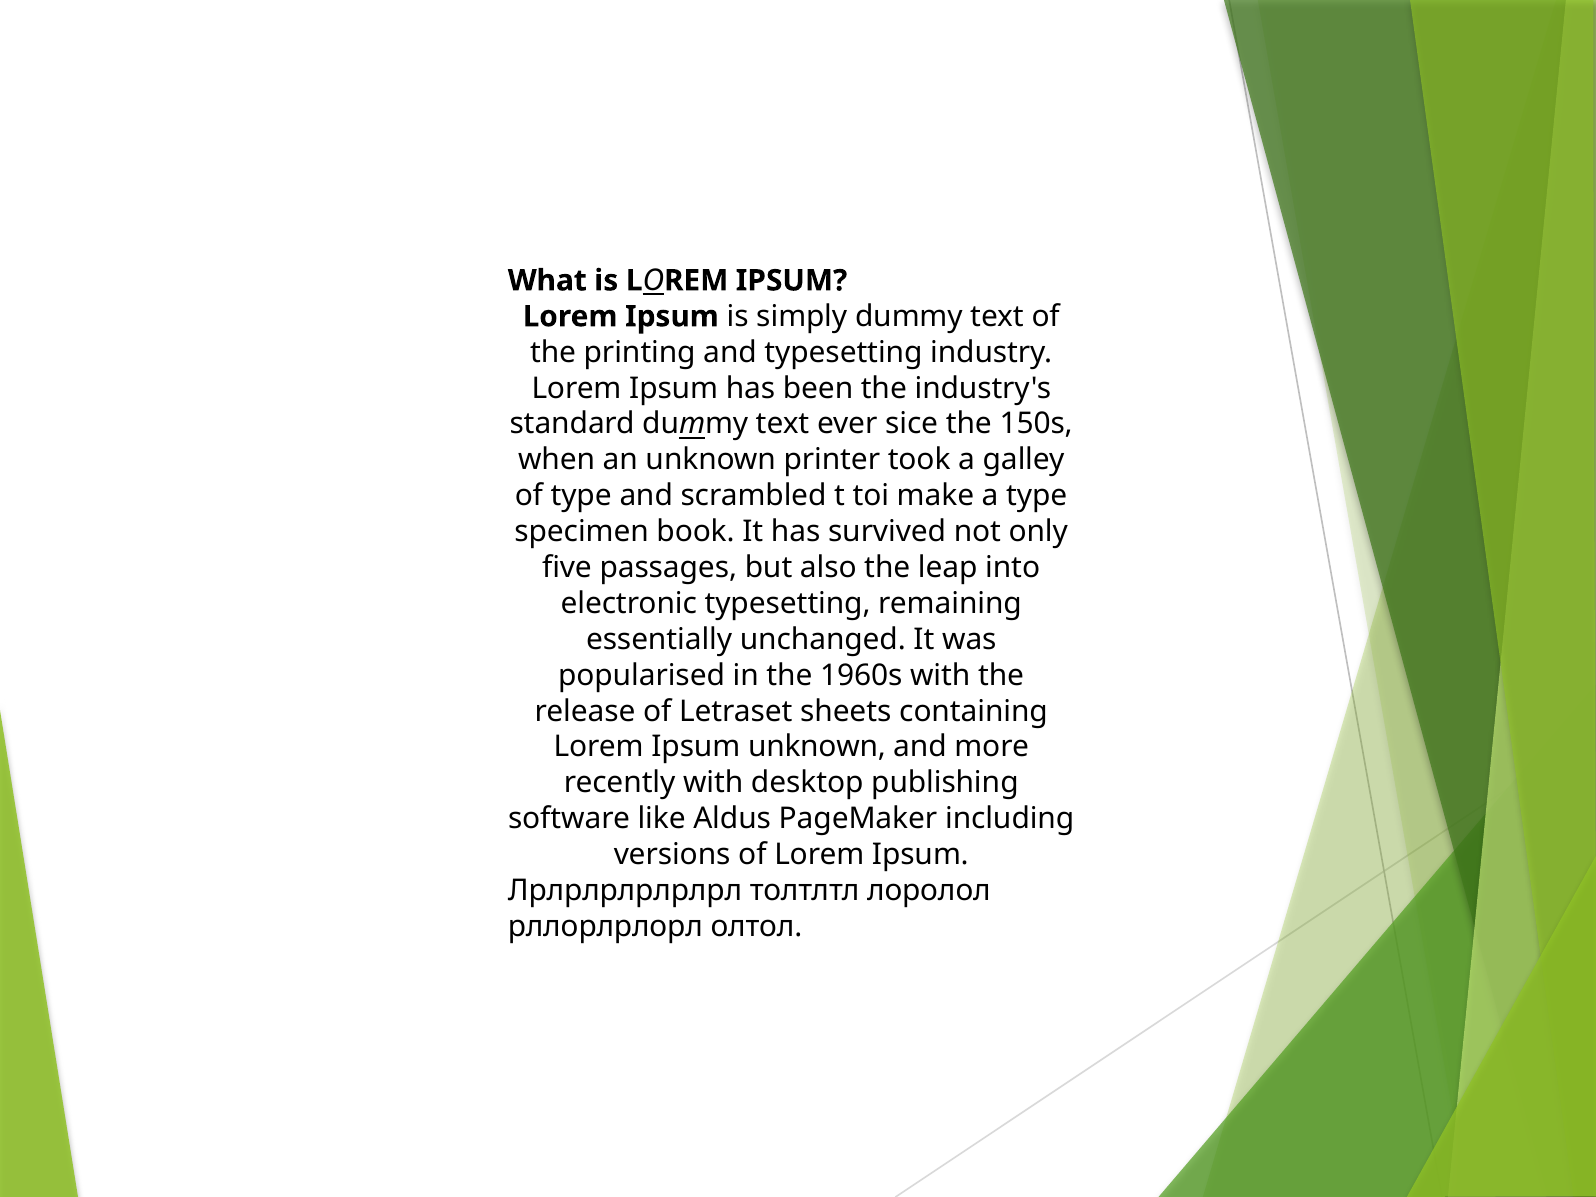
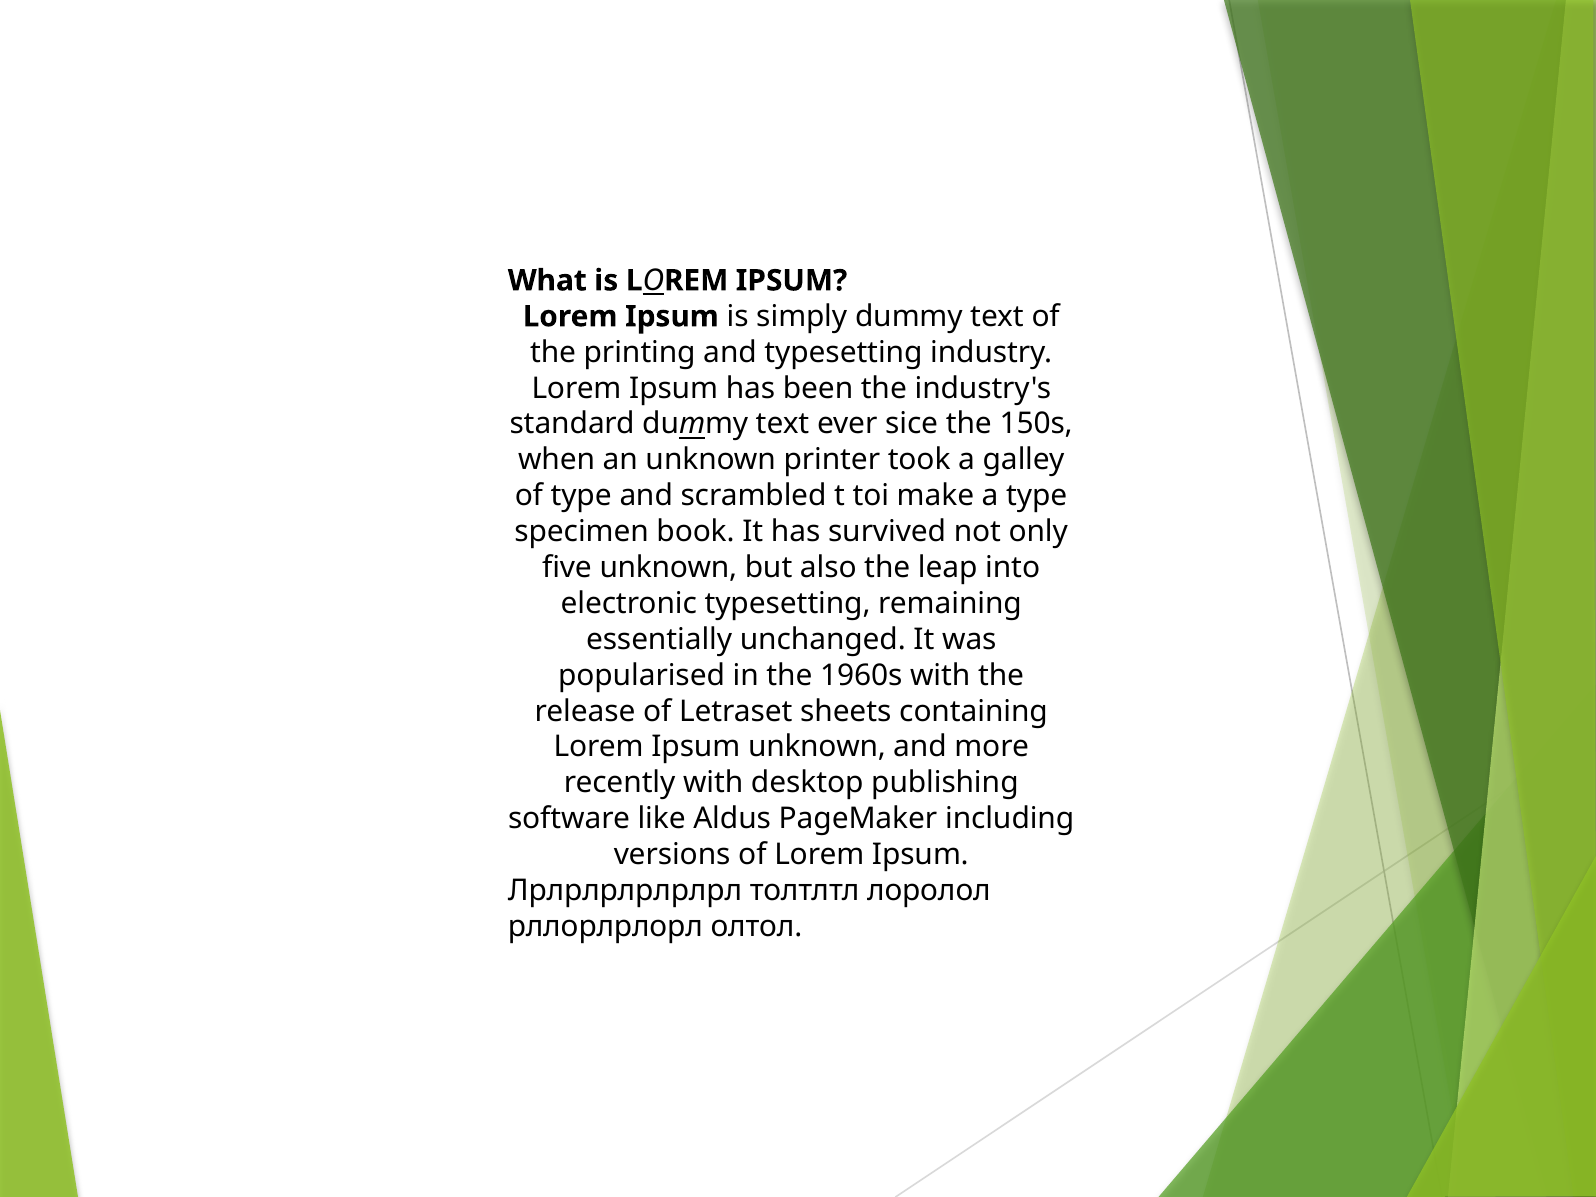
five passages: passages -> unknown
